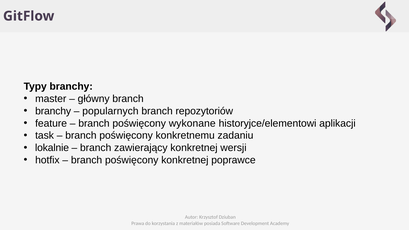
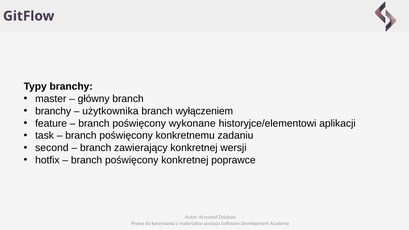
popularnych: popularnych -> użytkownika
repozytoriów: repozytoriów -> wyłączeniem
lokalnie: lokalnie -> second
